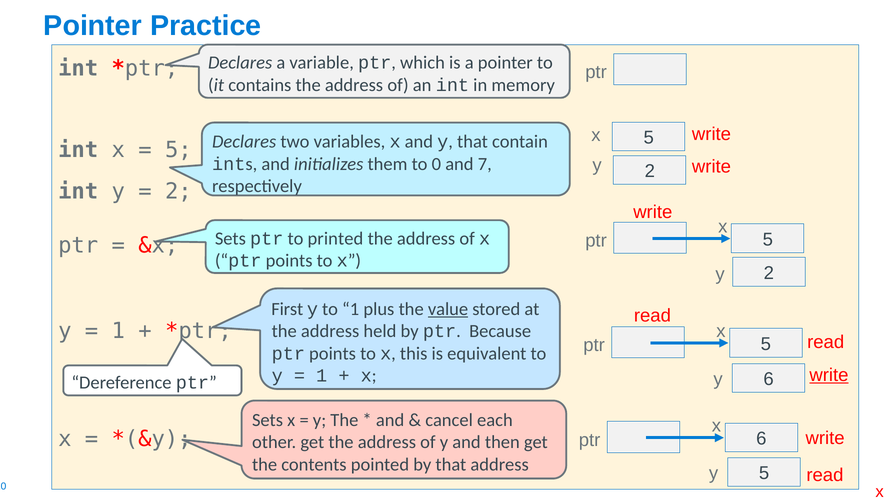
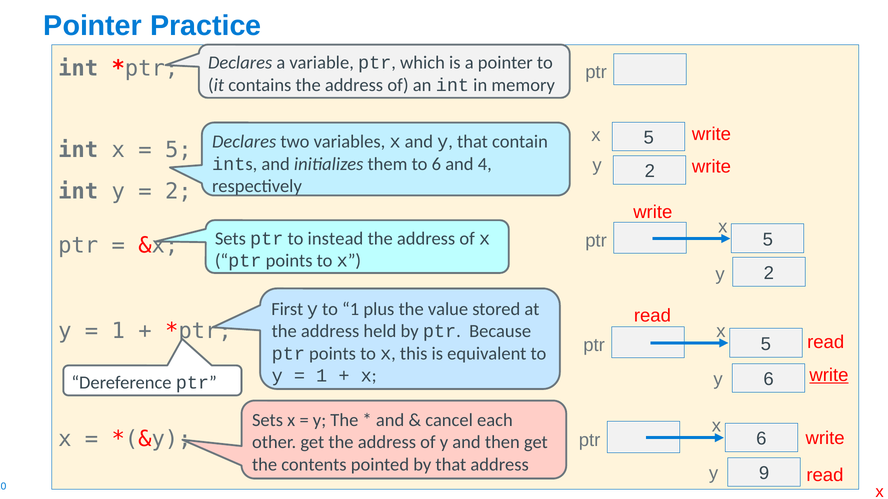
to 0: 0 -> 6
7: 7 -> 4
printed: printed -> instead
value underline: present -> none
y 5: 5 -> 9
